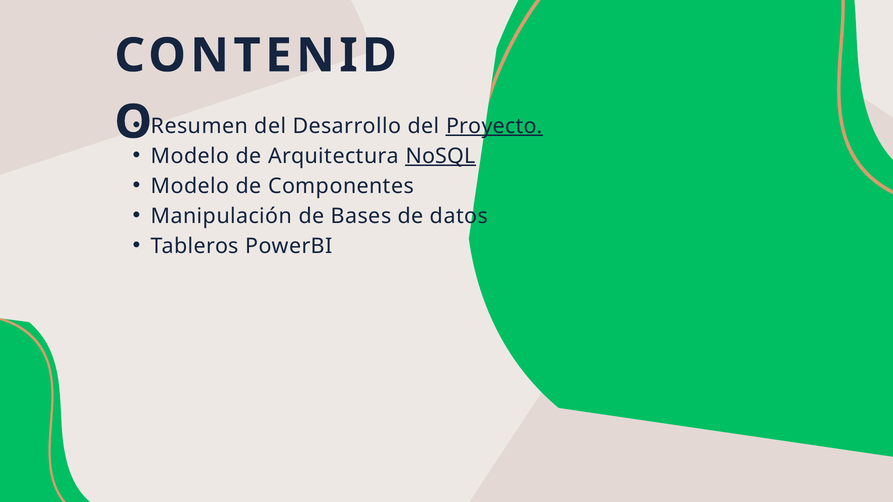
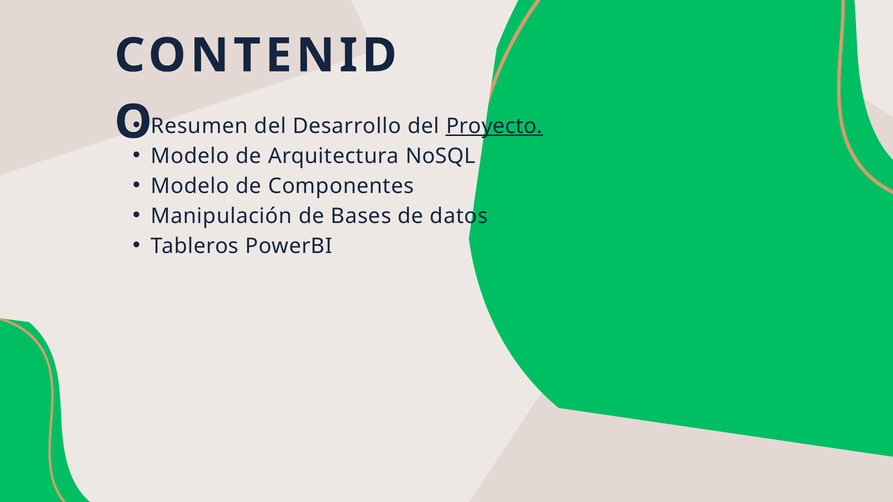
NoSQL underline: present -> none
